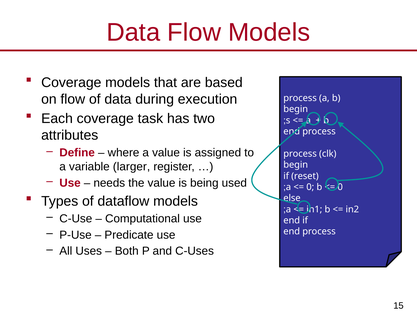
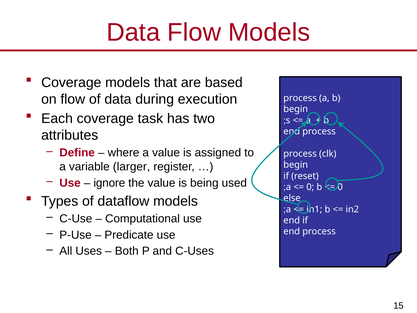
needs: needs -> ignore
